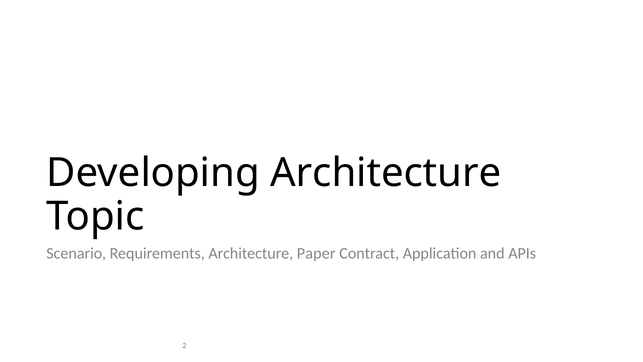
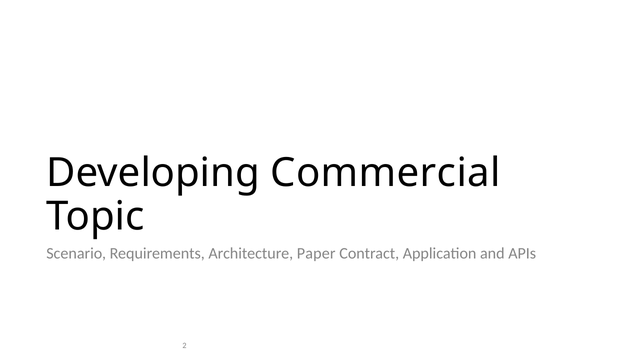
Developing Architecture: Architecture -> Commercial
